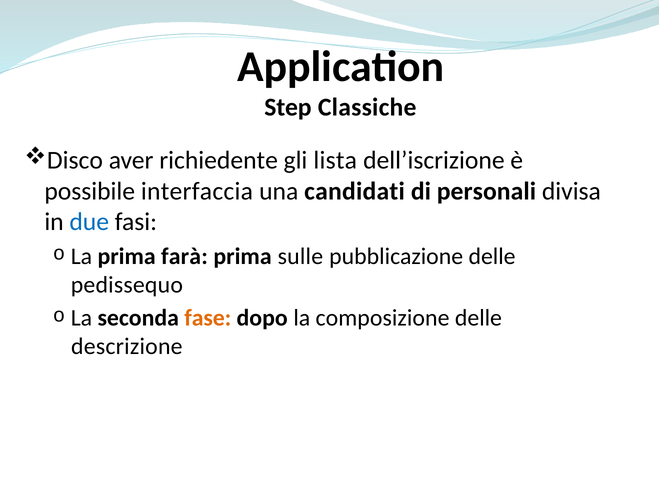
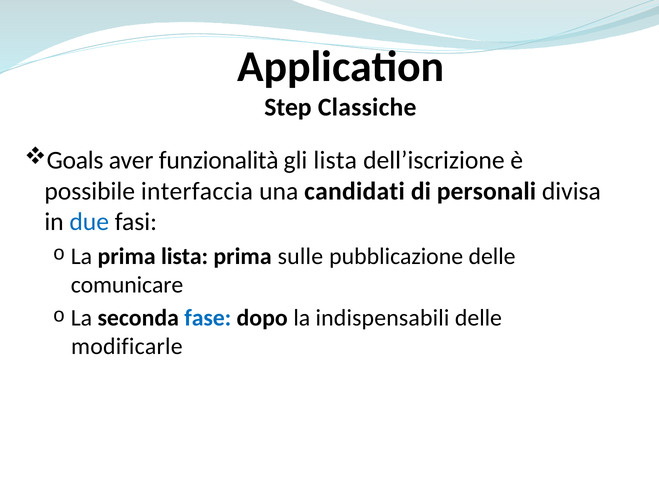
Disco: Disco -> Goals
richiedente: richiedente -> funzionalità
prima farà: farà -> lista
pedissequo: pedissequo -> comunicare
fase colour: orange -> blue
composizione: composizione -> indispensabili
descrizione: descrizione -> modificarle
